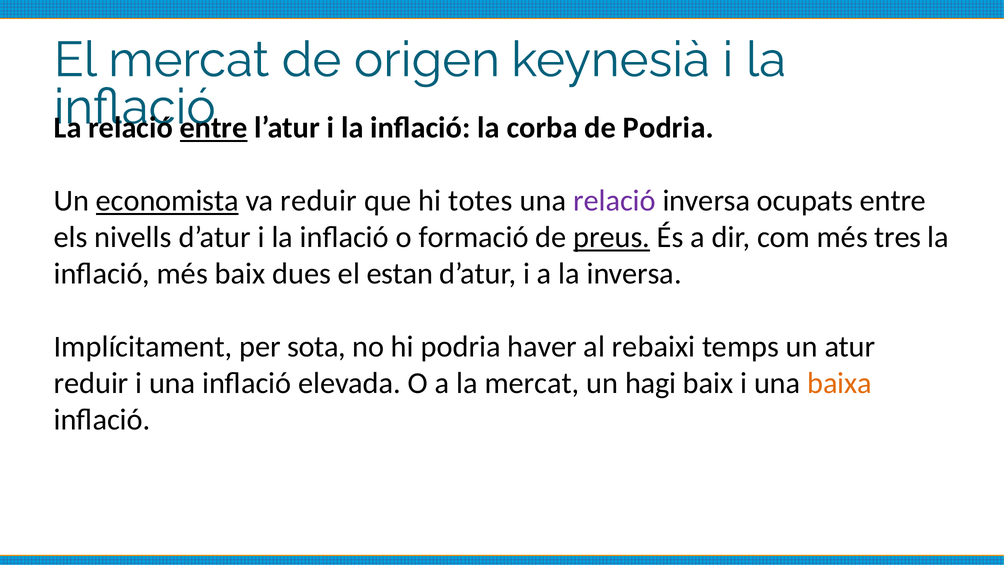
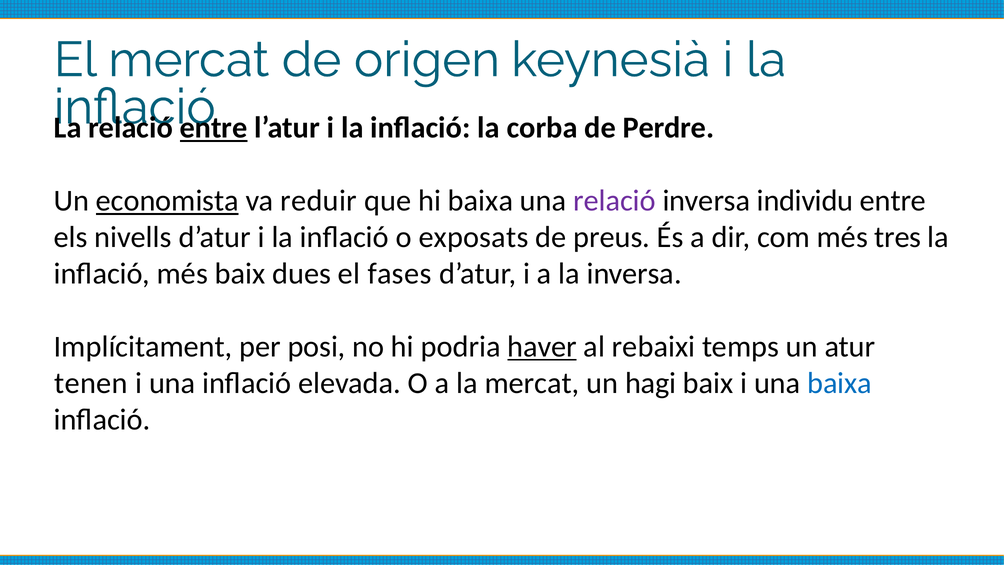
de Podria: Podria -> Perdre
hi totes: totes -> baixa
ocupats: ocupats -> individu
formació: formació -> exposats
preus underline: present -> none
estan: estan -> fases
sota: sota -> posi
haver underline: none -> present
reduir at (91, 383): reduir -> tenen
baixa at (840, 383) colour: orange -> blue
